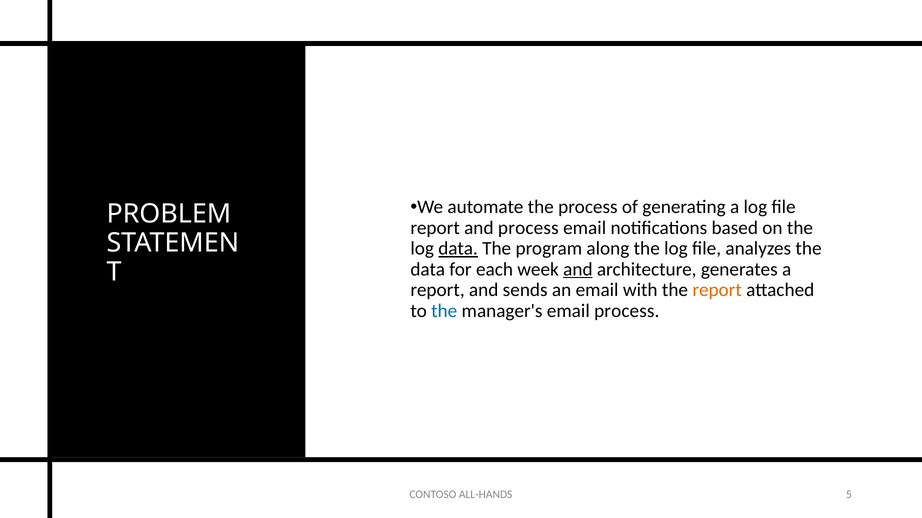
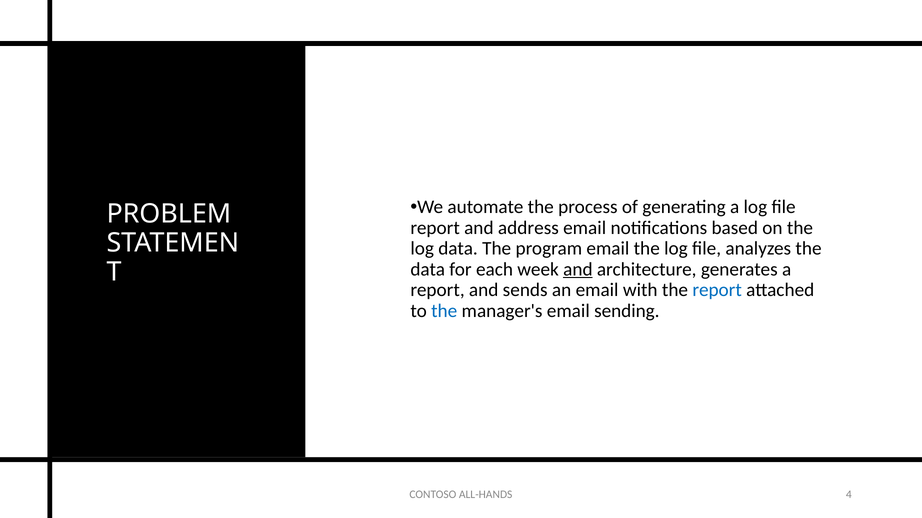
and process: process -> address
data at (458, 249) underline: present -> none
program along: along -> email
report at (717, 290) colour: orange -> blue
email process: process -> sending
5: 5 -> 4
